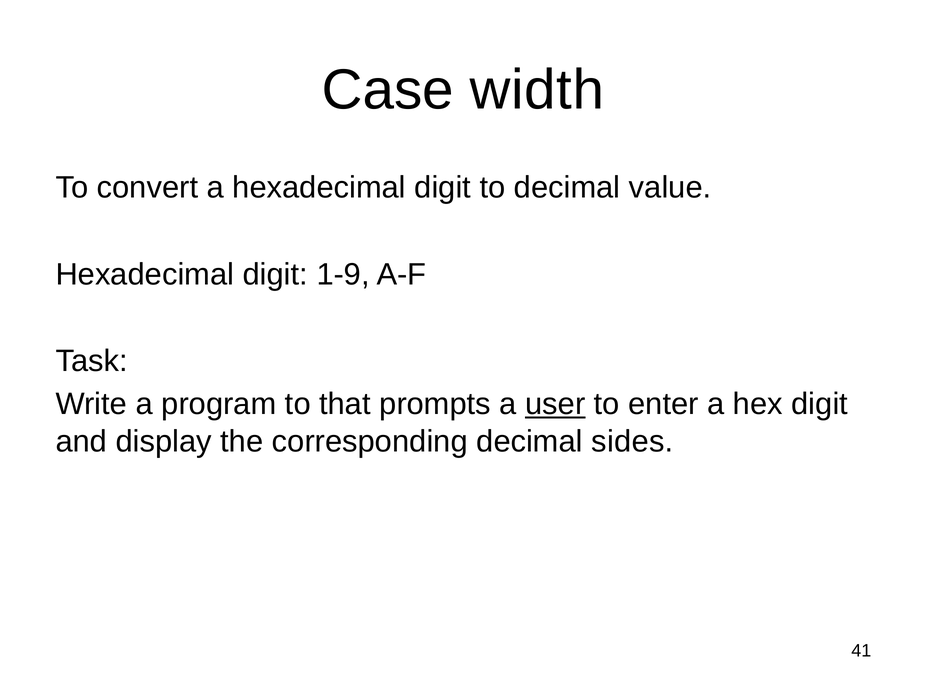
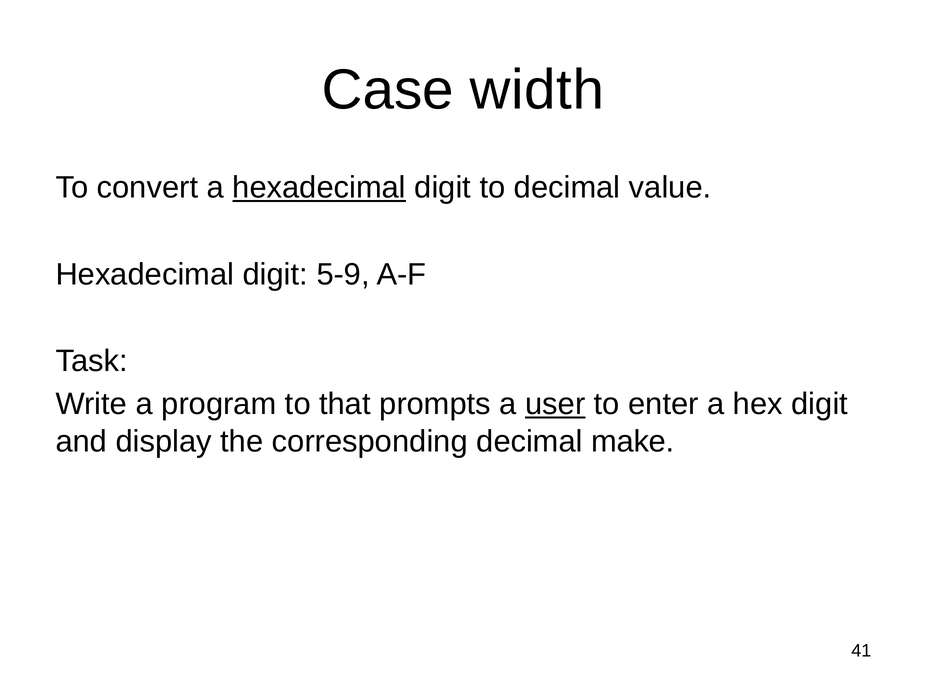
hexadecimal at (319, 188) underline: none -> present
1-9: 1-9 -> 5-9
sides: sides -> make
